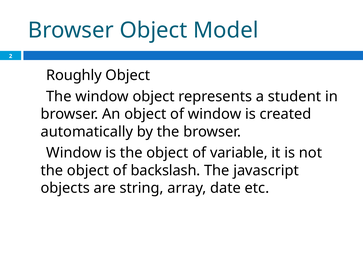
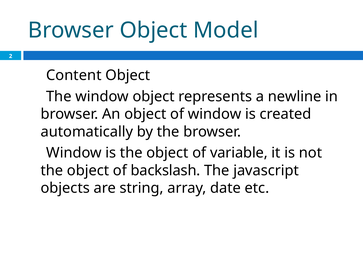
Roughly: Roughly -> Content
student: student -> newline
